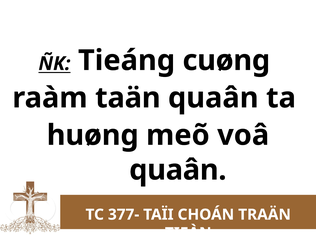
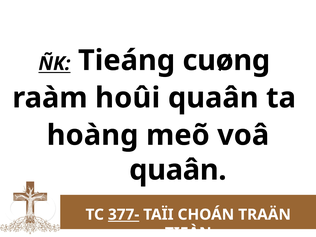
taän: taän -> hoûi
huøng: huøng -> hoàng
377- underline: none -> present
